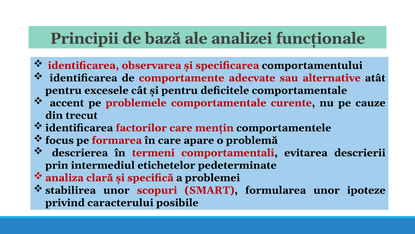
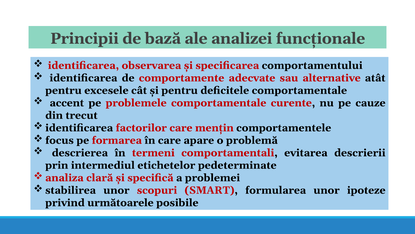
caracterului: caracterului -> următoarele
